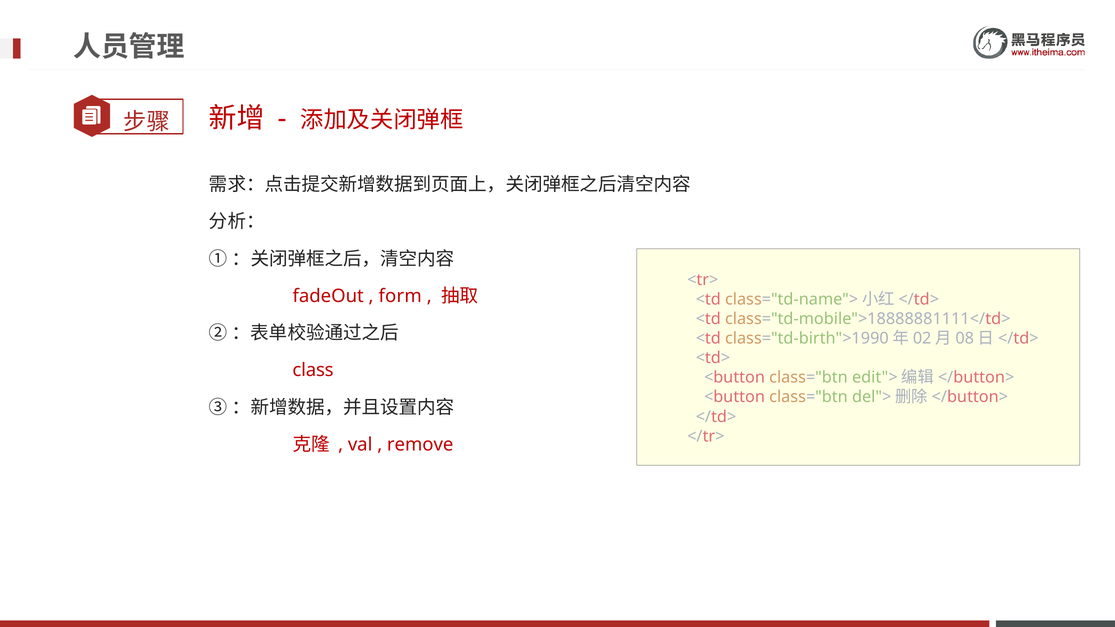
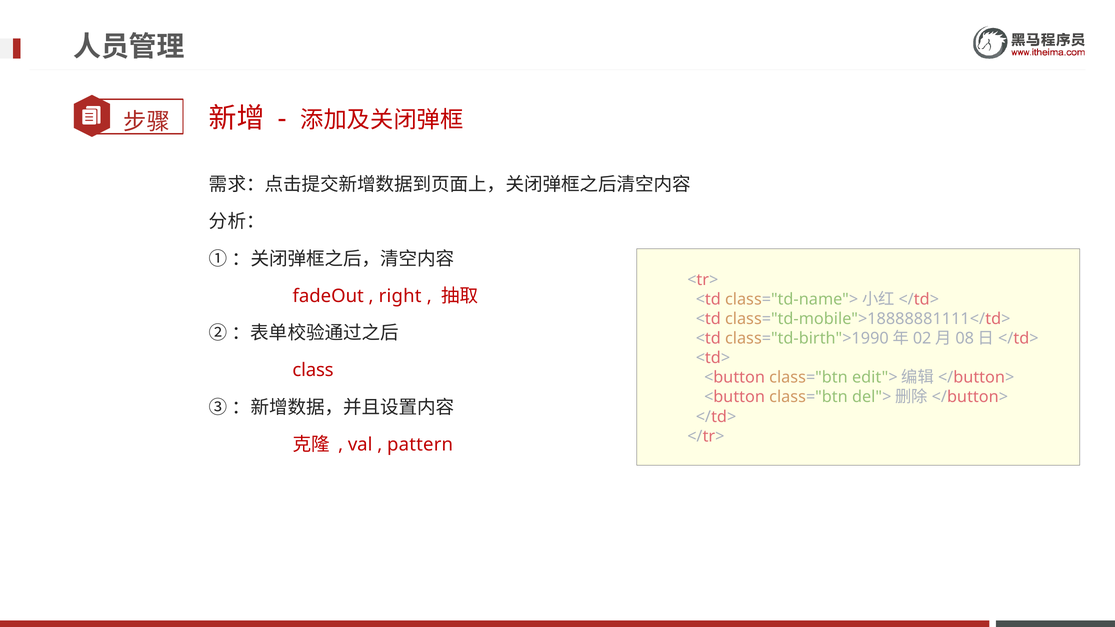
form: form -> right
remove: remove -> pattern
